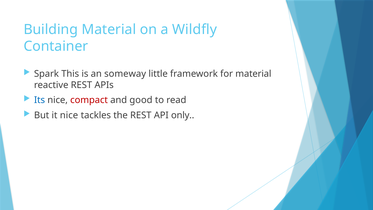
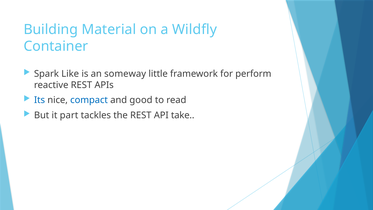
This: This -> Like
for material: material -> perform
compact colour: red -> blue
it nice: nice -> part
only: only -> take
